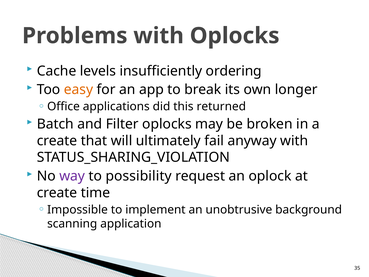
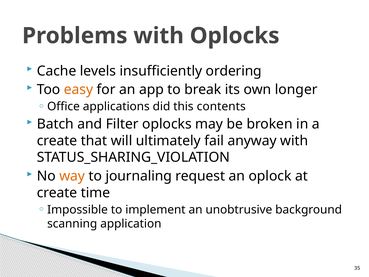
returned: returned -> contents
way colour: purple -> orange
possibility: possibility -> journaling
